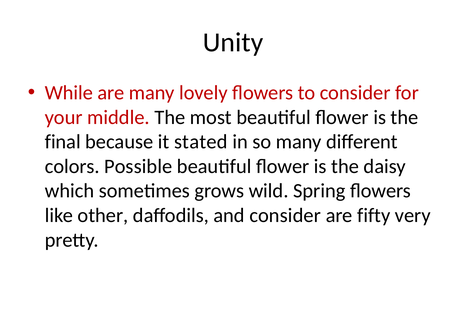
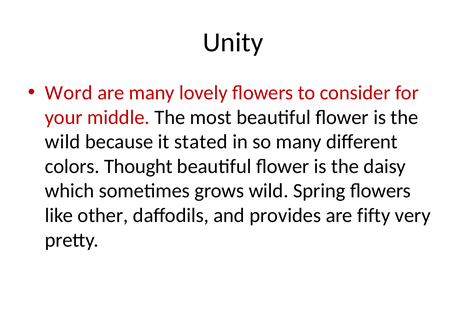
While: While -> Word
final at (63, 142): final -> wild
Possible: Possible -> Thought
and consider: consider -> provides
